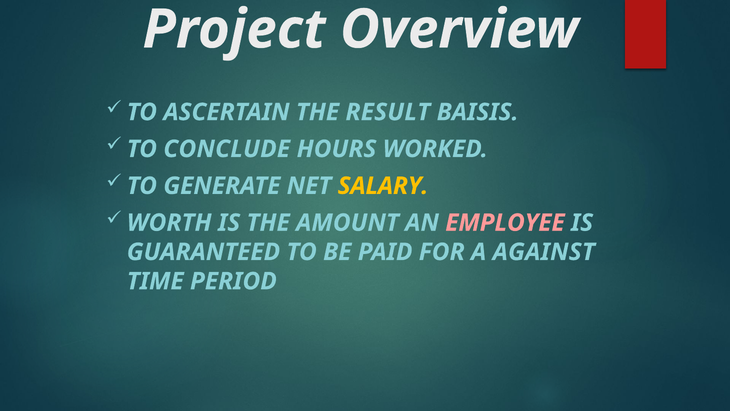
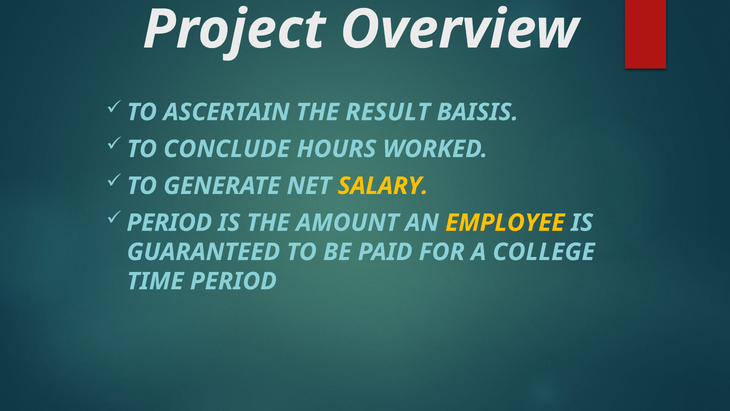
WORTH at (169, 223): WORTH -> PERIOD
EMPLOYEE colour: pink -> yellow
AGAINST: AGAINST -> COLLEGE
